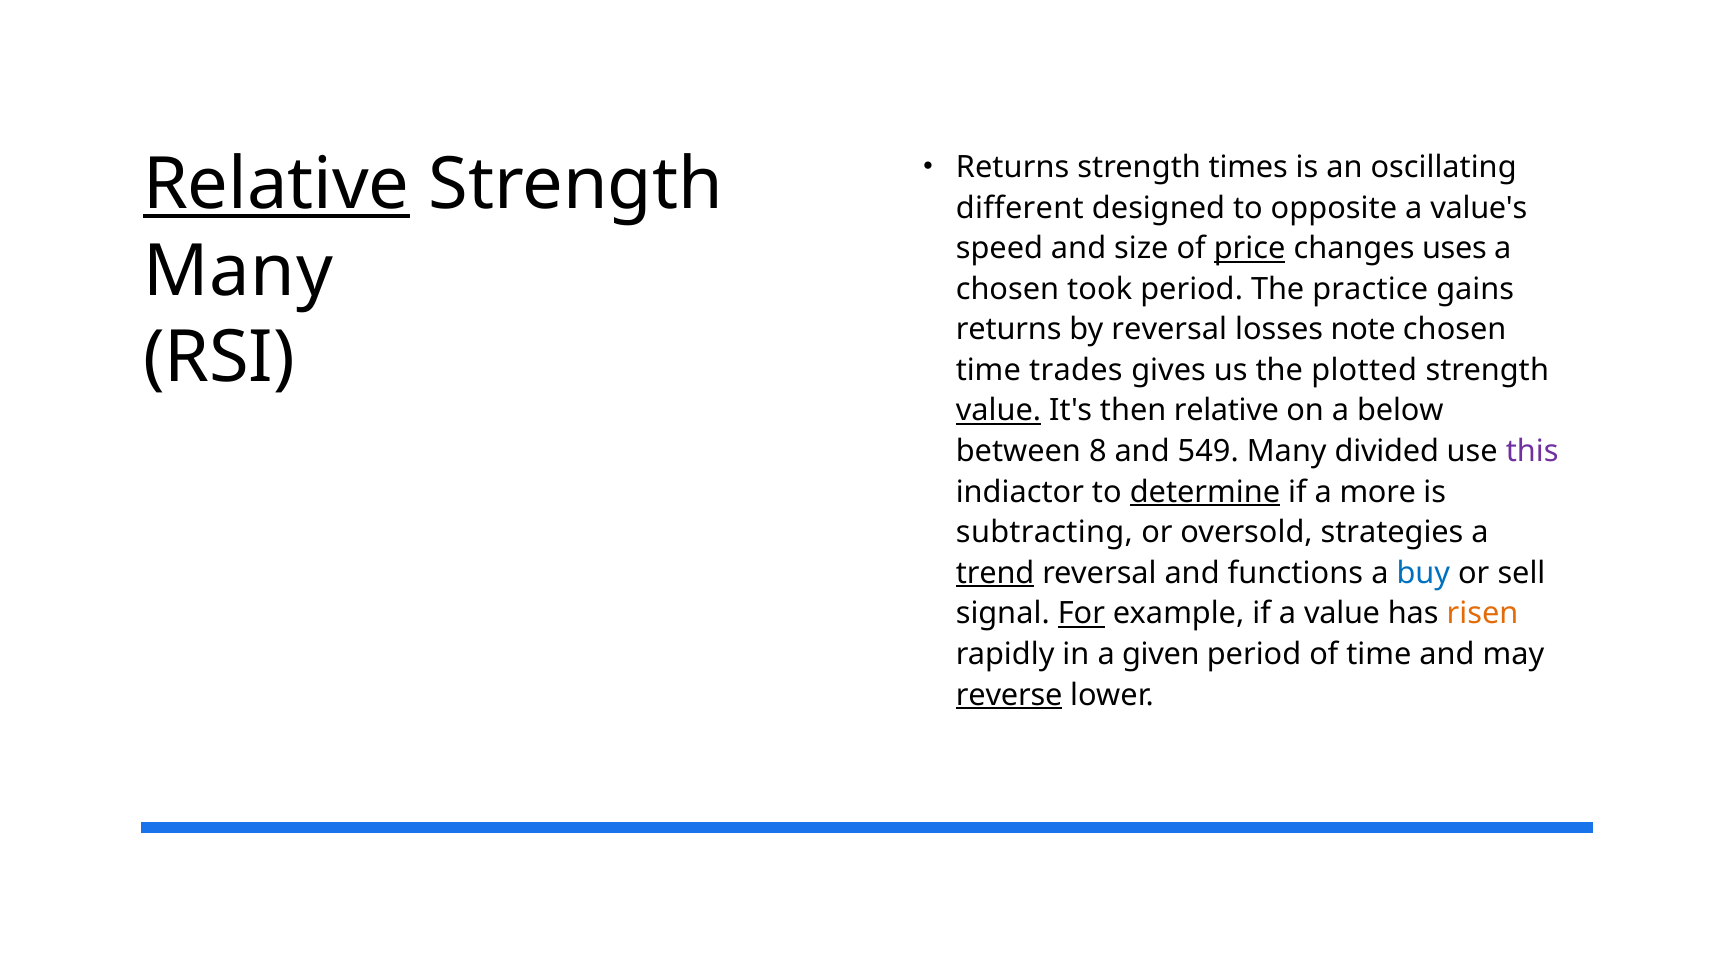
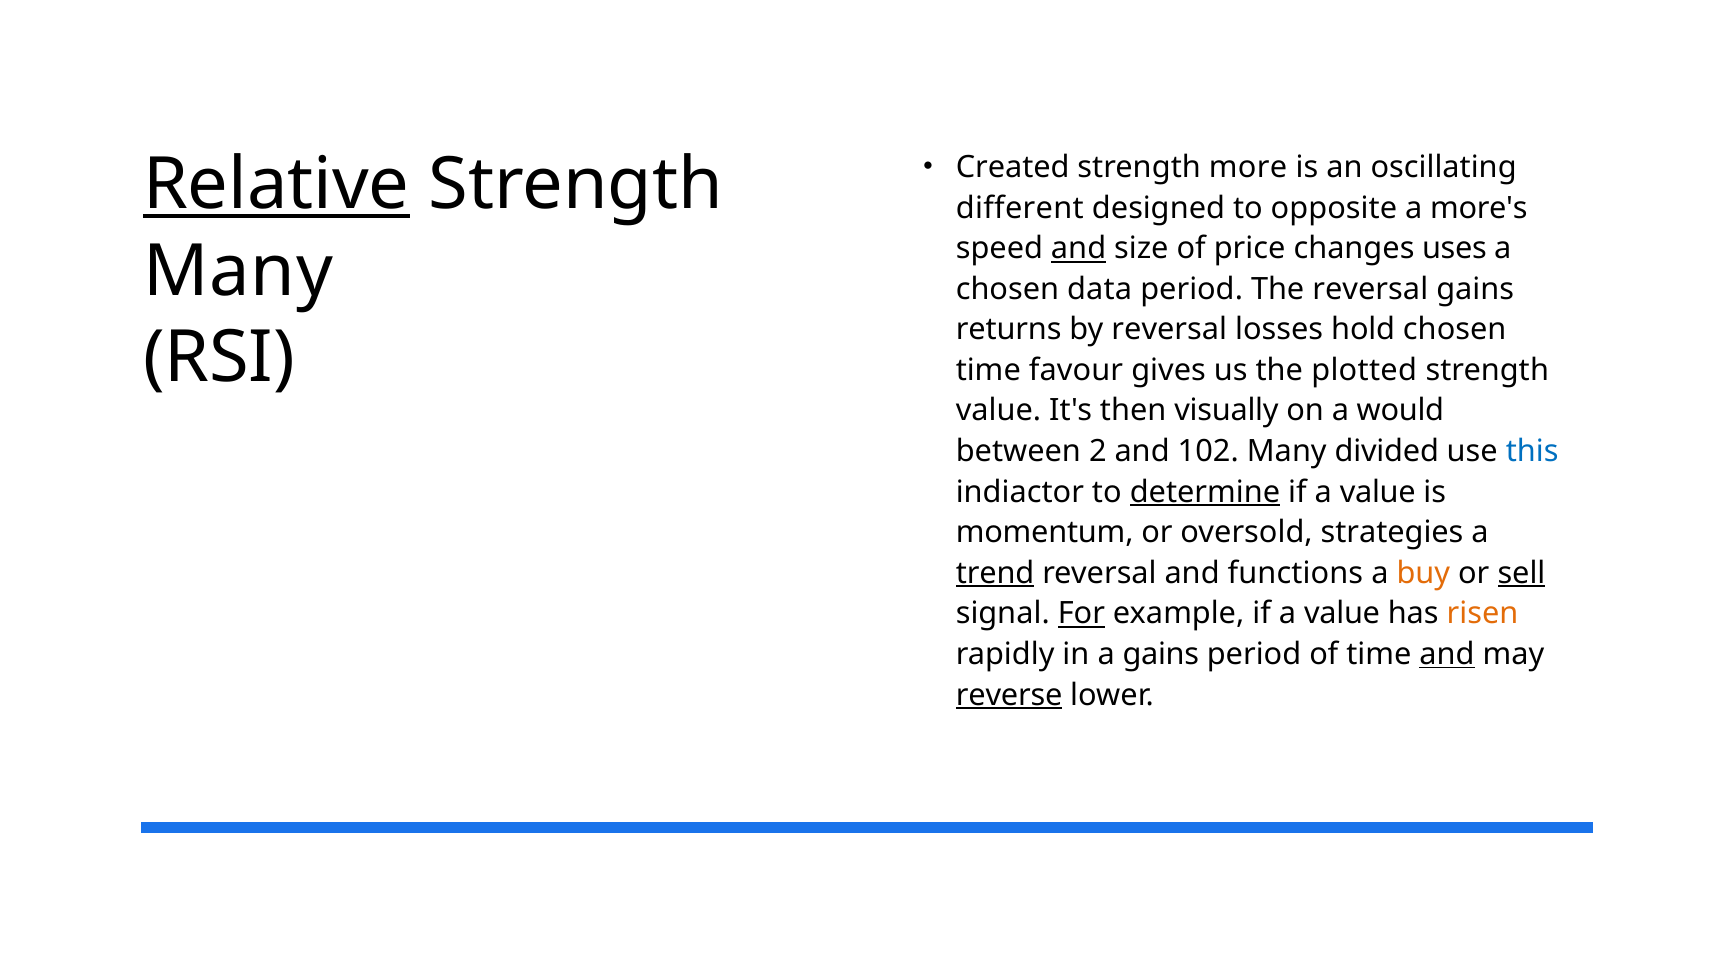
Returns at (1013, 167): Returns -> Created
times: times -> more
value's: value's -> more's
and at (1079, 249) underline: none -> present
price underline: present -> none
took: took -> data
The practice: practice -> reversal
note: note -> hold
trades: trades -> favour
value at (999, 411) underline: present -> none
then relative: relative -> visually
below: below -> would
8: 8 -> 2
549: 549 -> 102
this colour: purple -> blue
more at (1378, 492): more -> value
subtracting: subtracting -> momentum
buy colour: blue -> orange
sell underline: none -> present
a given: given -> gains
and at (1447, 655) underline: none -> present
